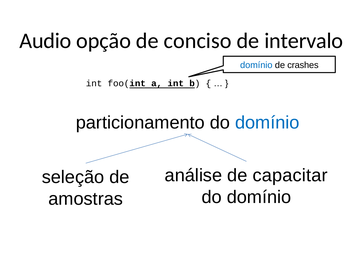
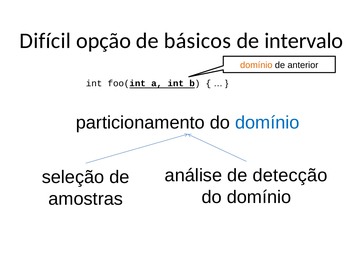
Audio: Audio -> Difícil
conciso: conciso -> básicos
domínio at (256, 65) colour: blue -> orange
crashes: crashes -> anterior
capacitar: capacitar -> detecção
